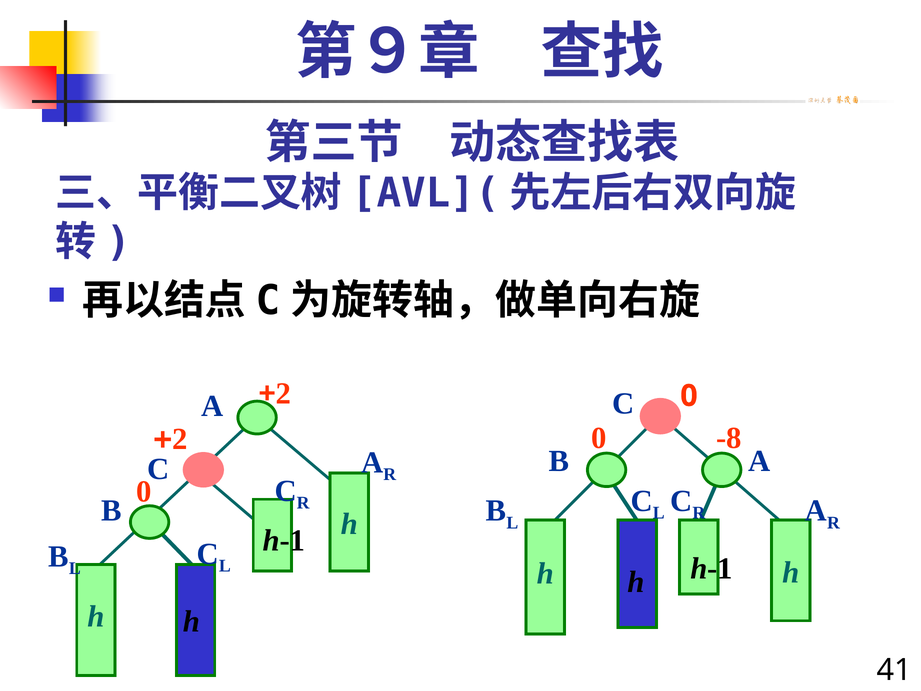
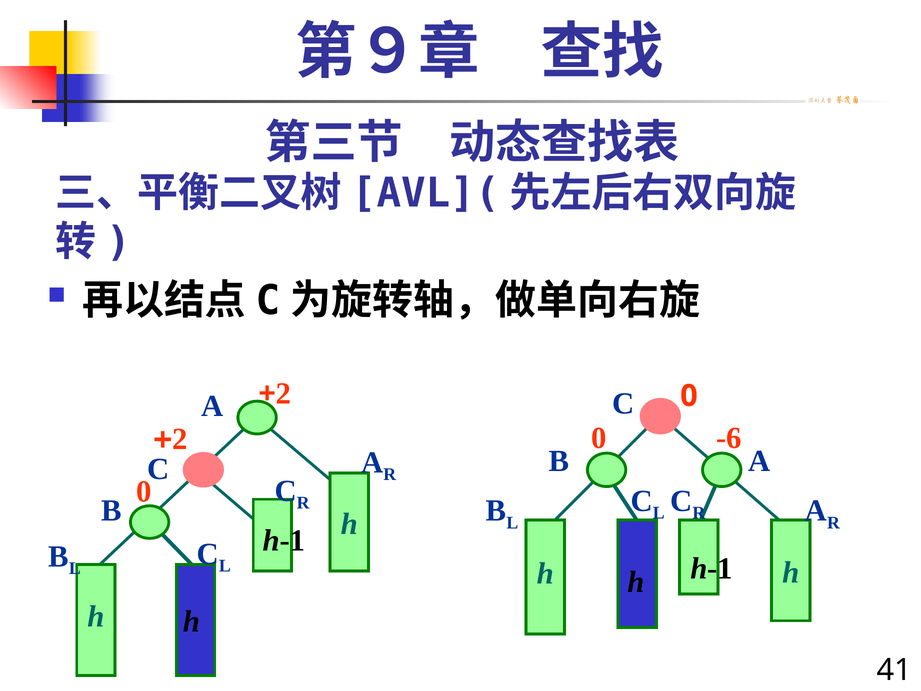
-8: -8 -> -6
